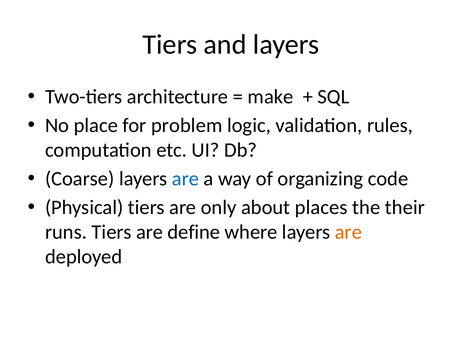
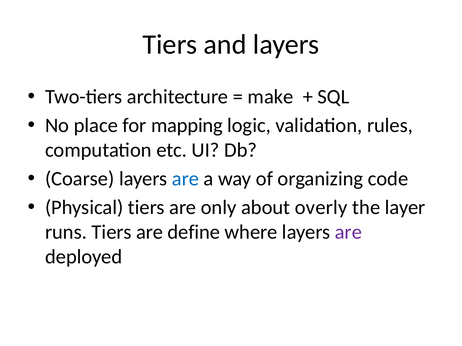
problem: problem -> mapping
places: places -> overly
their: their -> layer
are at (348, 232) colour: orange -> purple
